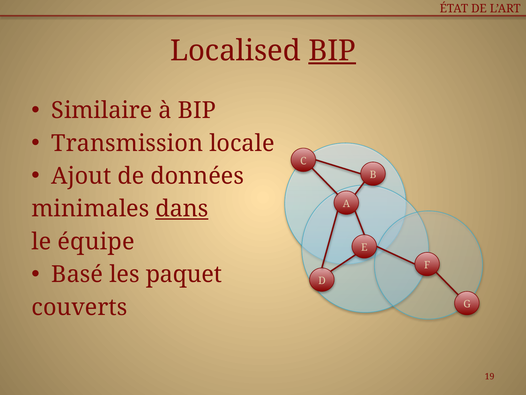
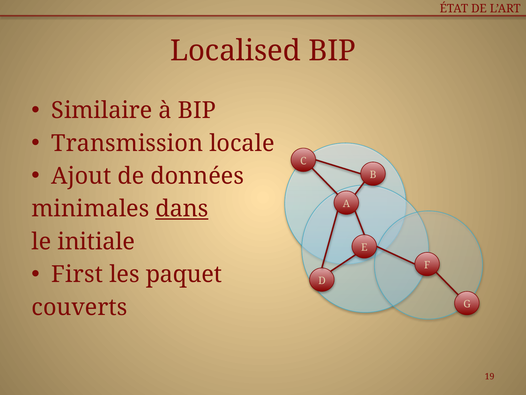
BIP at (332, 51) underline: present -> none
équipe: équipe -> initiale
Basé: Basé -> First
